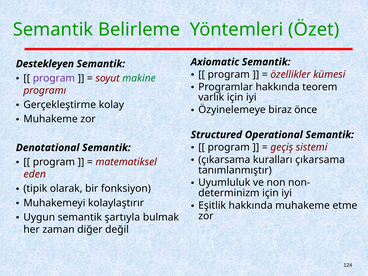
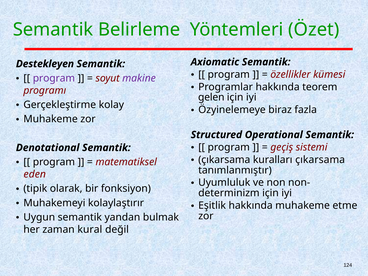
makine colour: green -> purple
varlık: varlık -> gelen
önce: önce -> fazla
şartıyla: şartıyla -> yandan
diğer: diğer -> kural
